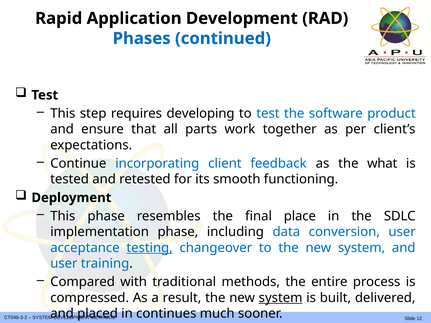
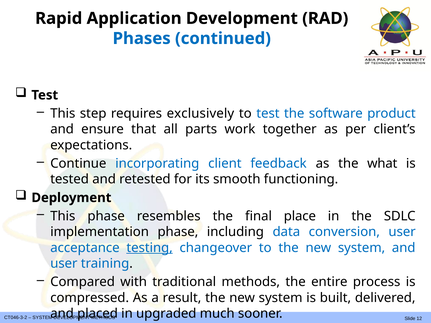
developing: developing -> exclusively
system at (281, 298) underline: present -> none
continues: continues -> upgraded
